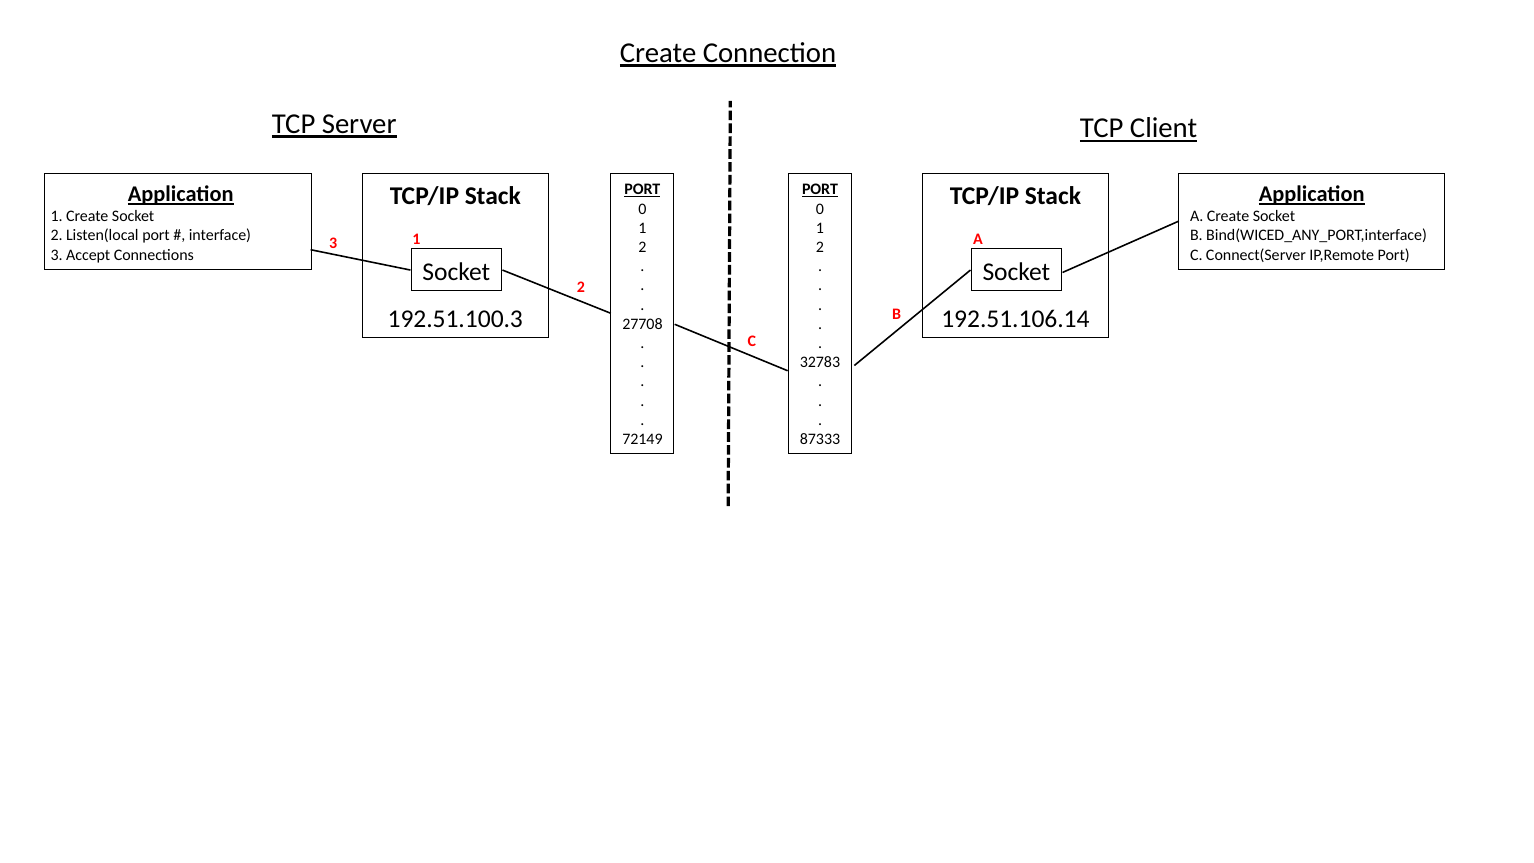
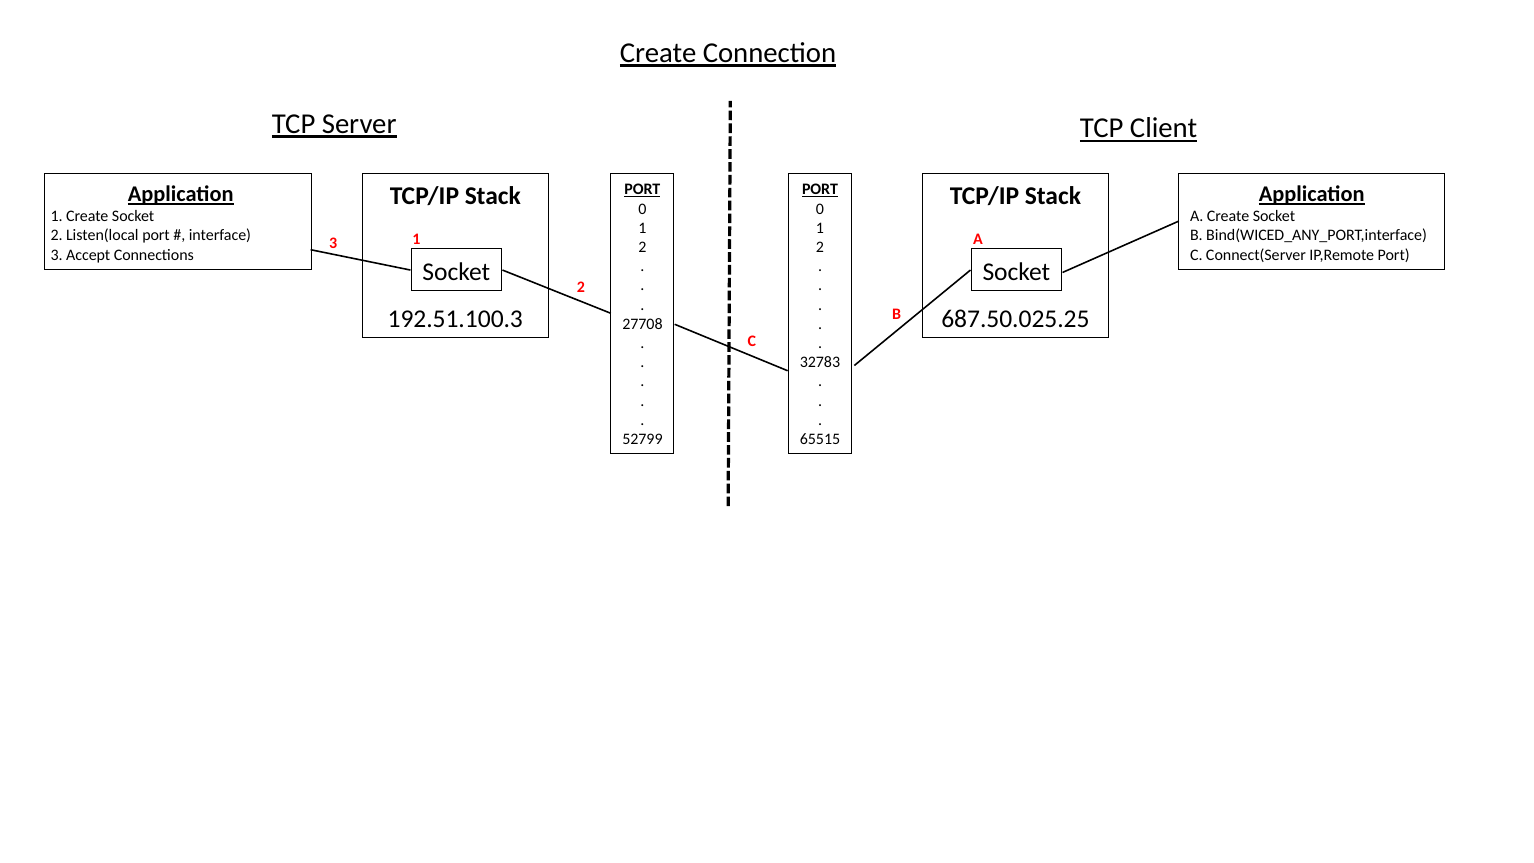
192.51.106.14: 192.51.106.14 -> 687.50.025.25
72149: 72149 -> 52799
87333: 87333 -> 65515
